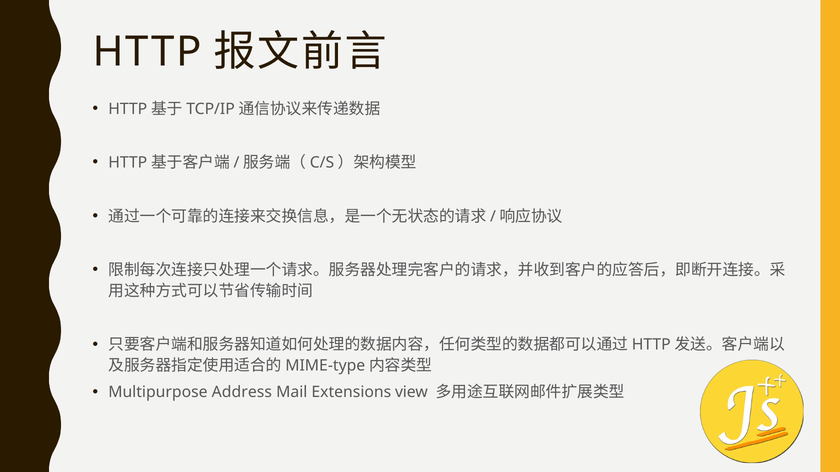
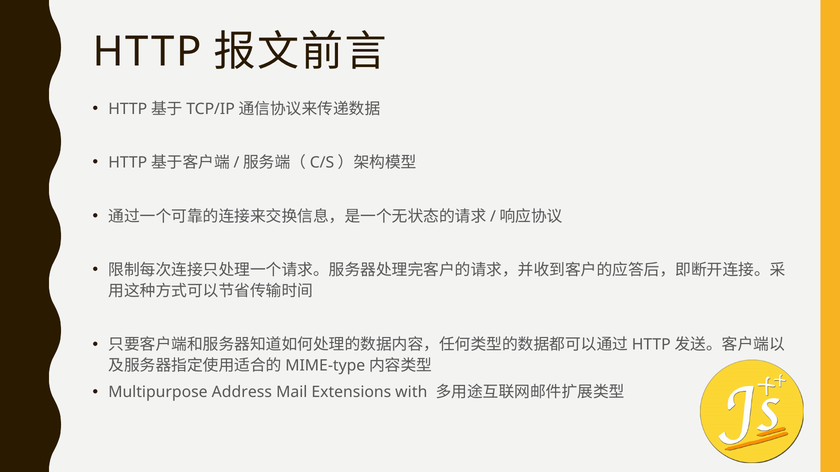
view: view -> with
